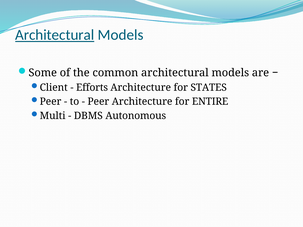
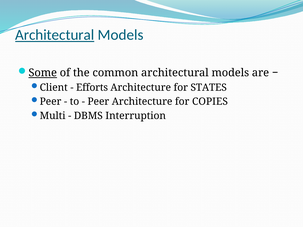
Some underline: none -> present
ENTIRE: ENTIRE -> COPIES
Autonomous: Autonomous -> Interruption
